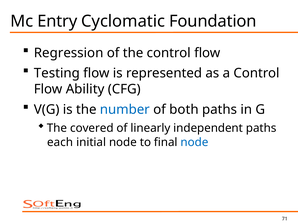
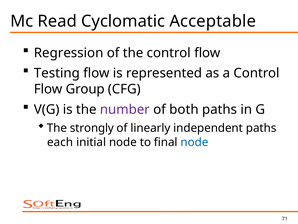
Entry: Entry -> Read
Foundation: Foundation -> Acceptable
Ability: Ability -> Group
number colour: blue -> purple
covered: covered -> strongly
